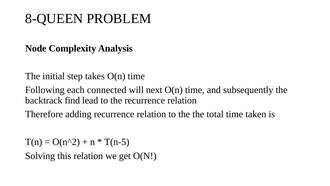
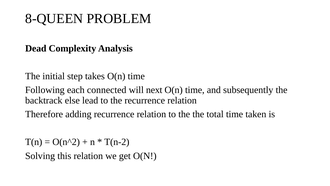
Node: Node -> Dead
find: find -> else
T(n-5: T(n-5 -> T(n-2
